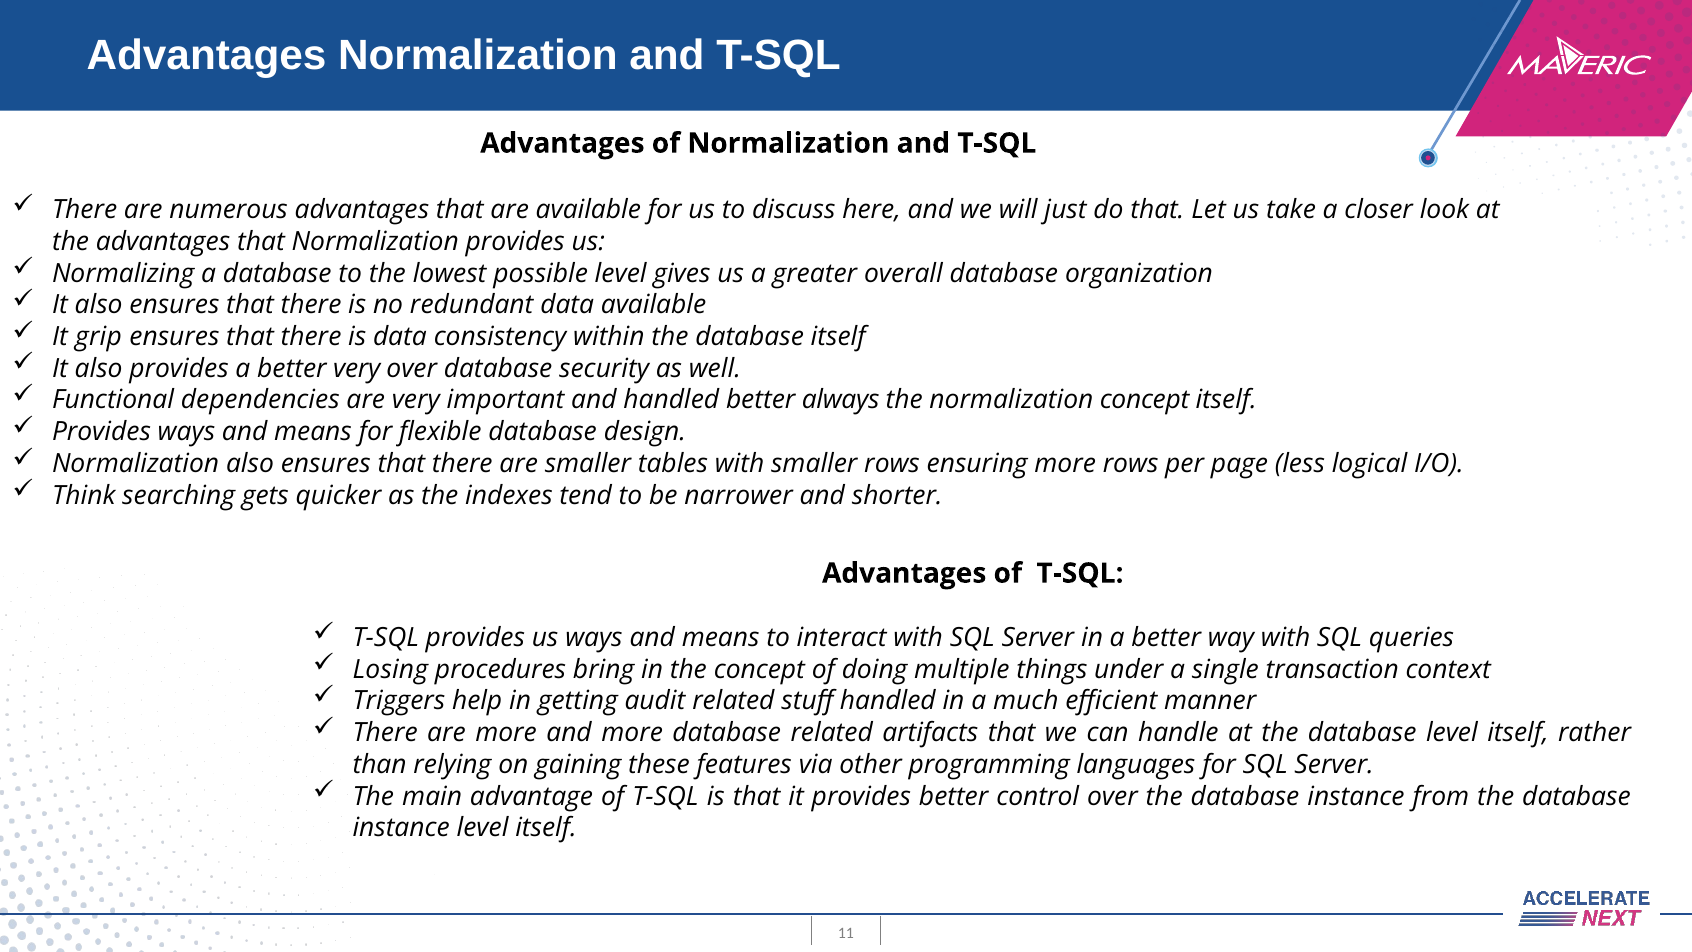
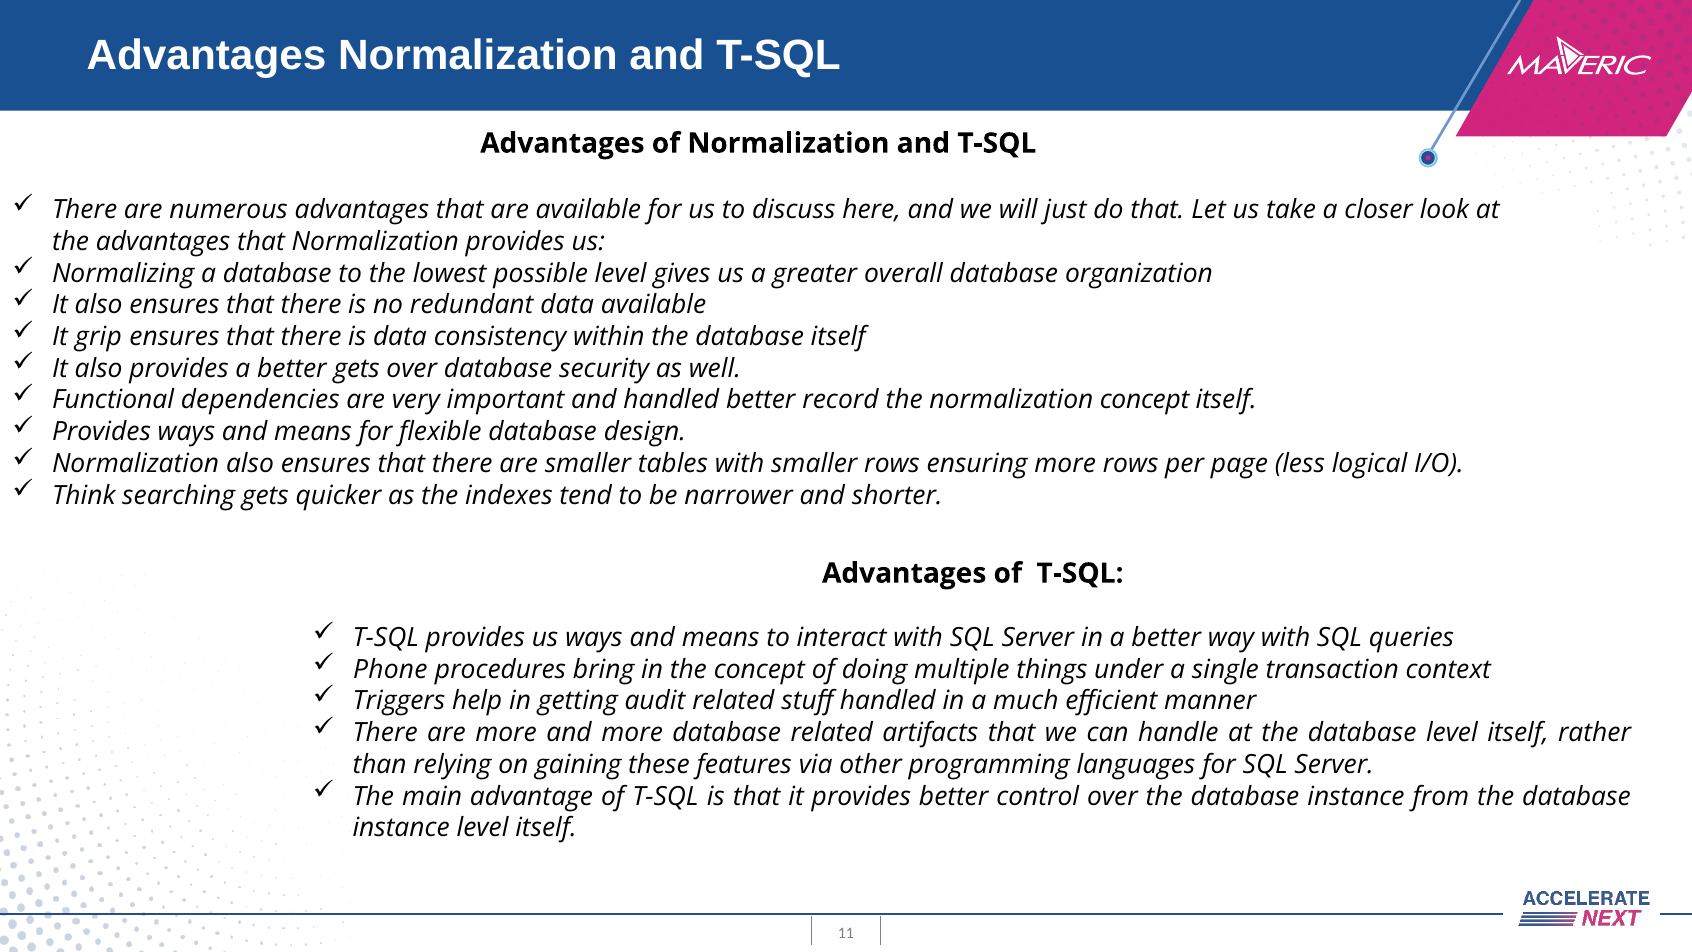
better very: very -> gets
always: always -> record
Losing: Losing -> Phone
